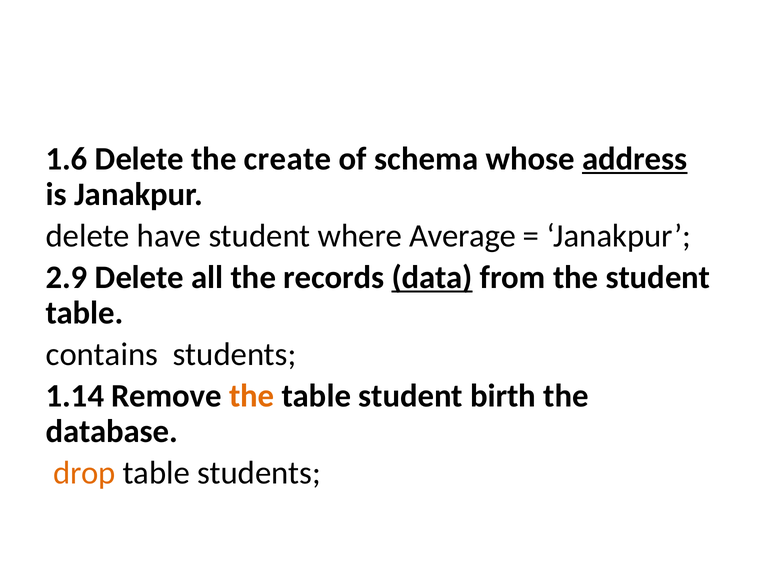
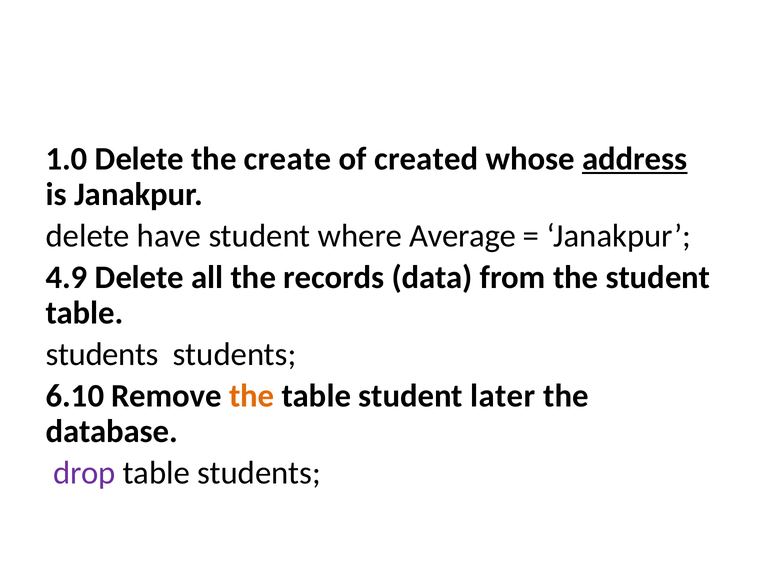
1.6: 1.6 -> 1.0
schema: schema -> created
2.9: 2.9 -> 4.9
data underline: present -> none
contains at (102, 354): contains -> students
1.14: 1.14 -> 6.10
birth: birth -> later
drop colour: orange -> purple
